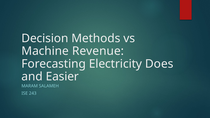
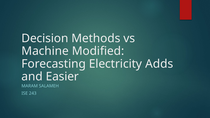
Revenue: Revenue -> Modified
Does: Does -> Adds
